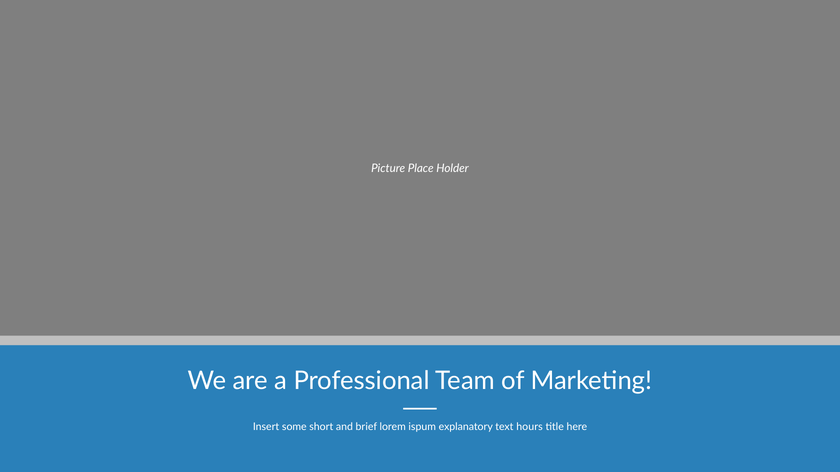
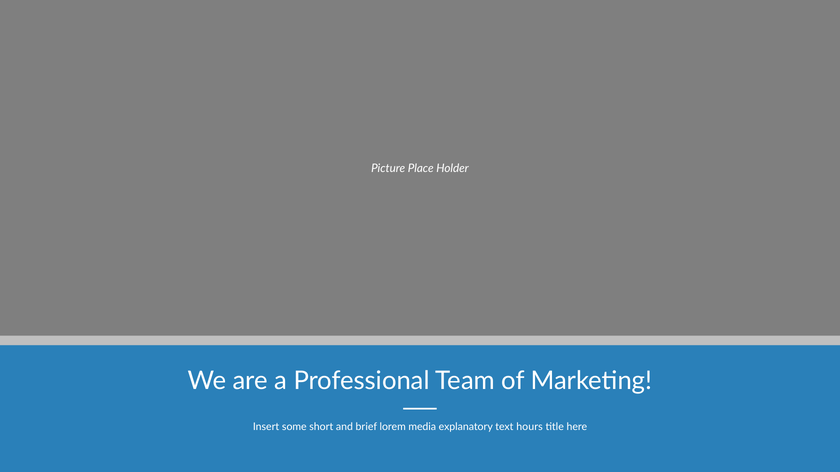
ispum: ispum -> media
